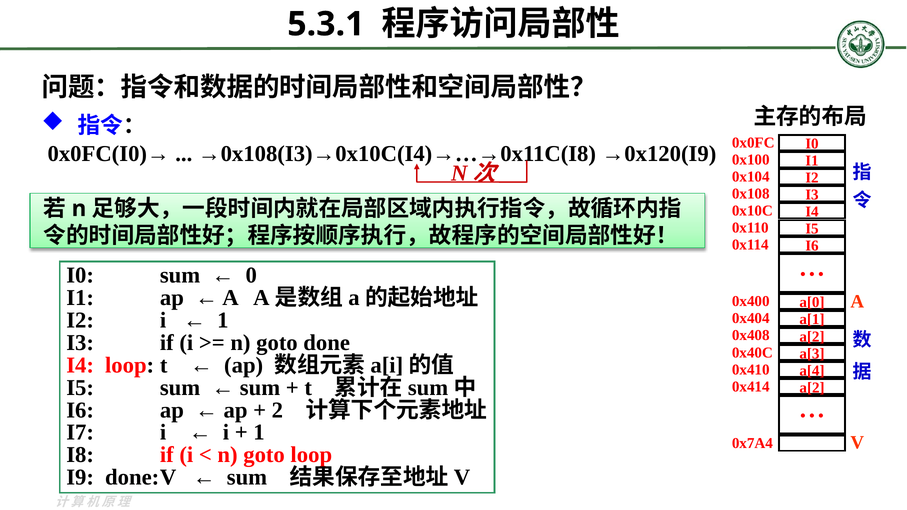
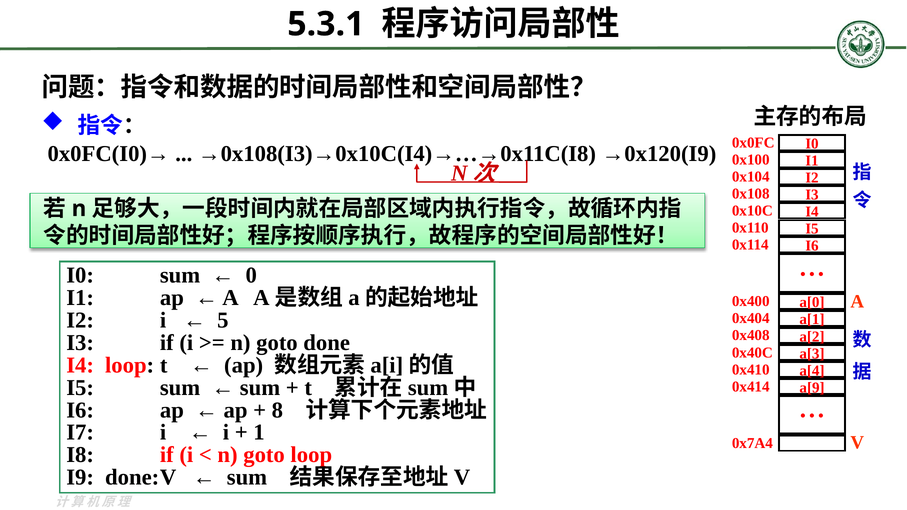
1 at (223, 320): 1 -> 5
a[2 at (812, 388): a[2 -> a[9
2: 2 -> 8
